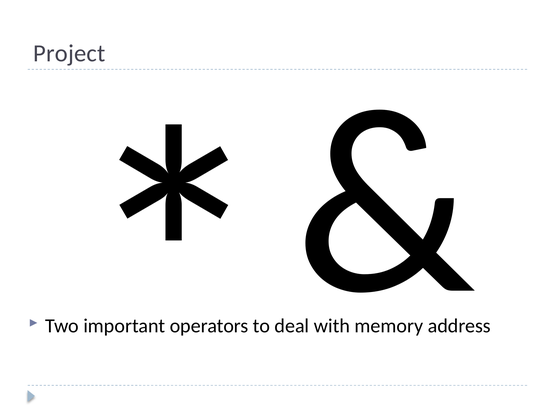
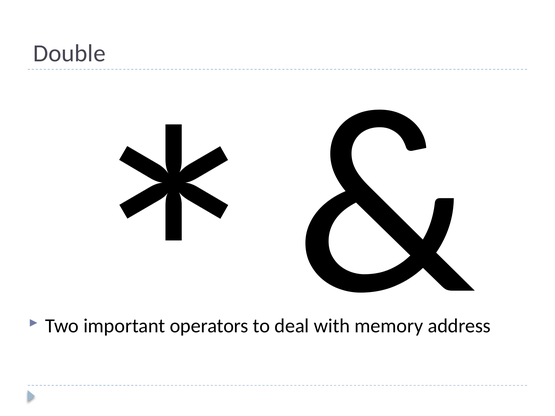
Project: Project -> Double
